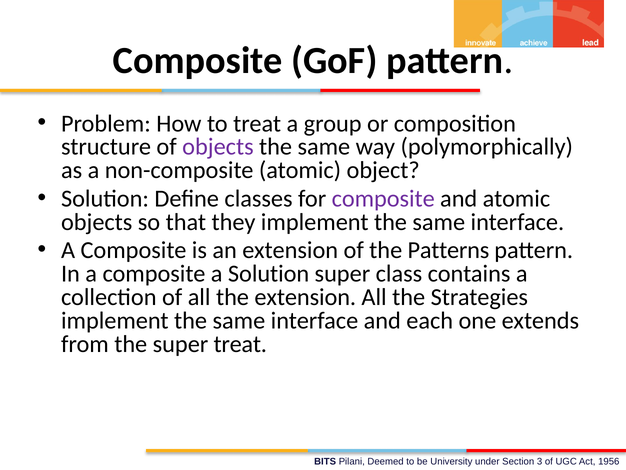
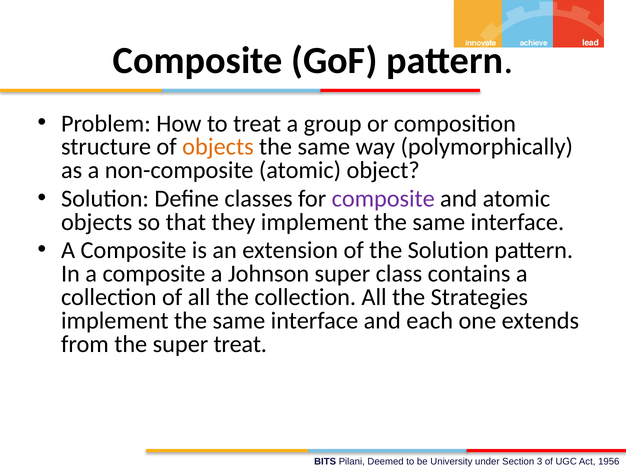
objects at (218, 147) colour: purple -> orange
the Patterns: Patterns -> Solution
a Solution: Solution -> Johnson
the extension: extension -> collection
